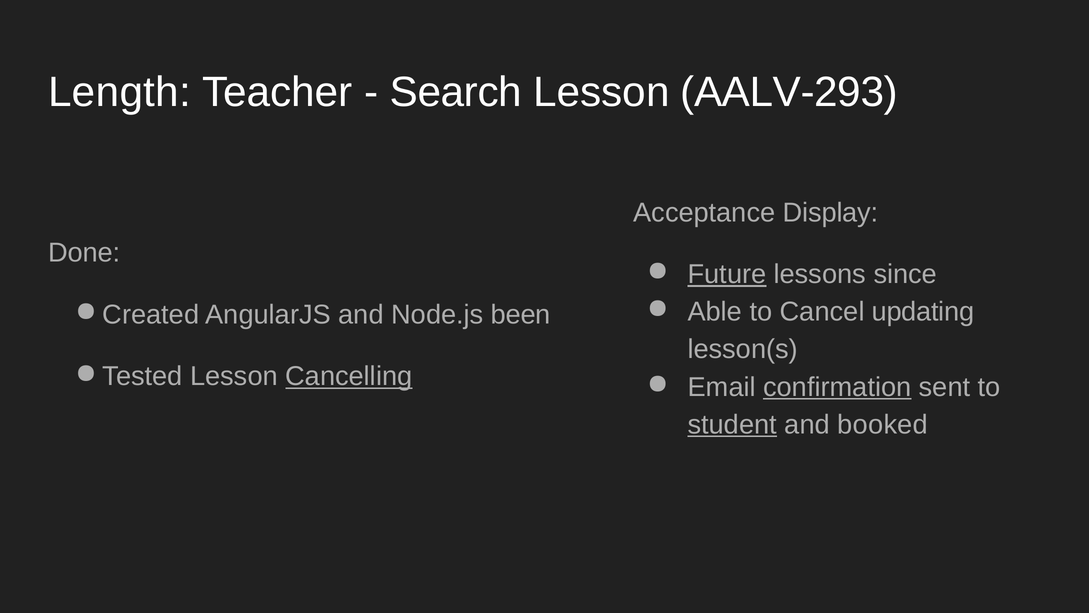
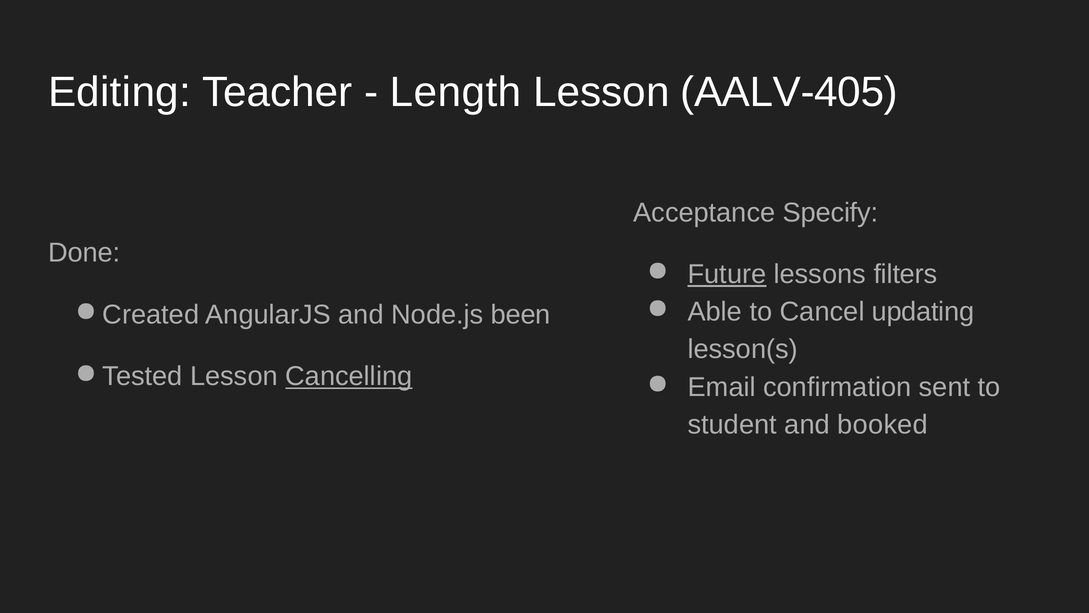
Length: Length -> Editing
Search: Search -> Length
AALV-293: AALV-293 -> AALV-405
Display: Display -> Specify
since: since -> filters
confirmation underline: present -> none
student underline: present -> none
